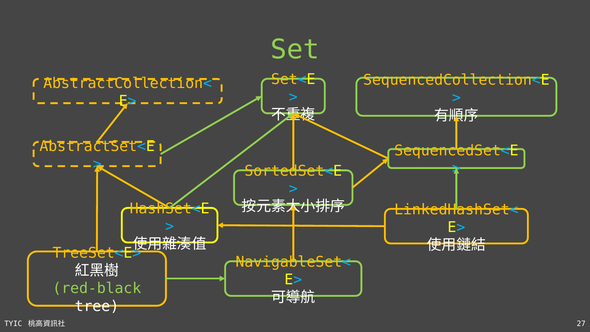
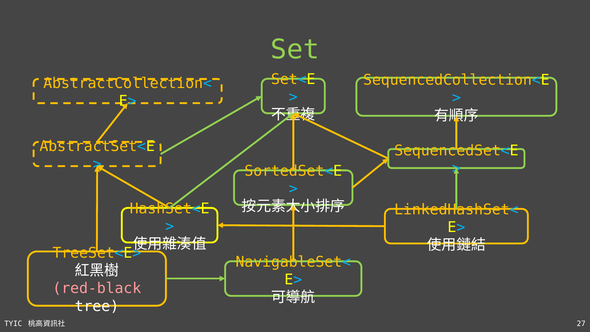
red-black colour: light green -> pink
